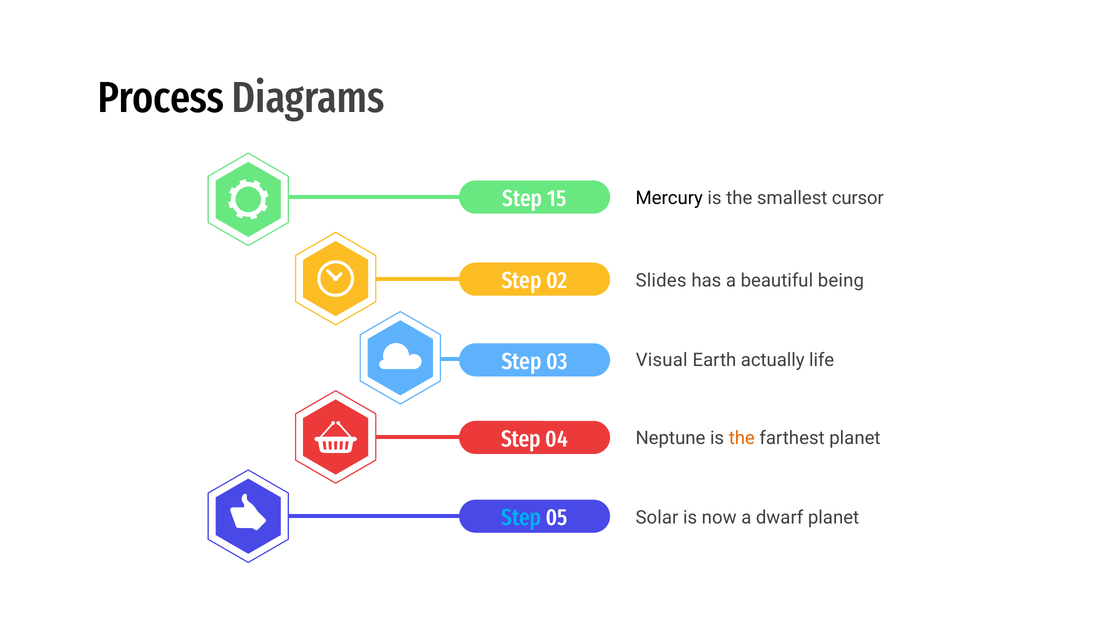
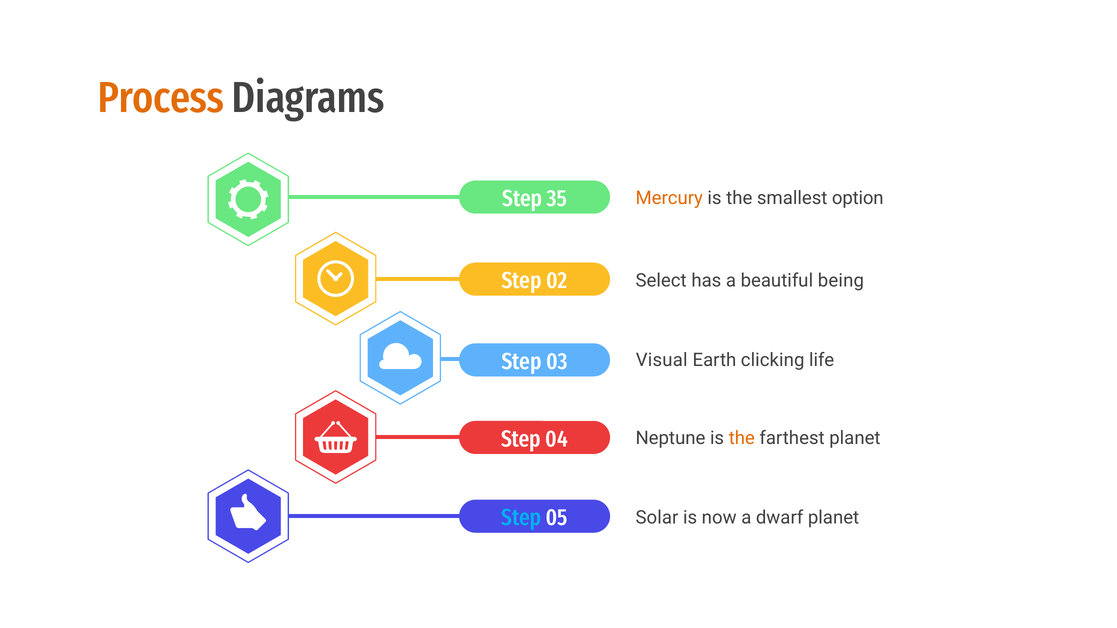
Process colour: black -> orange
15: 15 -> 35
Mercury colour: black -> orange
cursor: cursor -> option
Slides: Slides -> Select
actually: actually -> clicking
